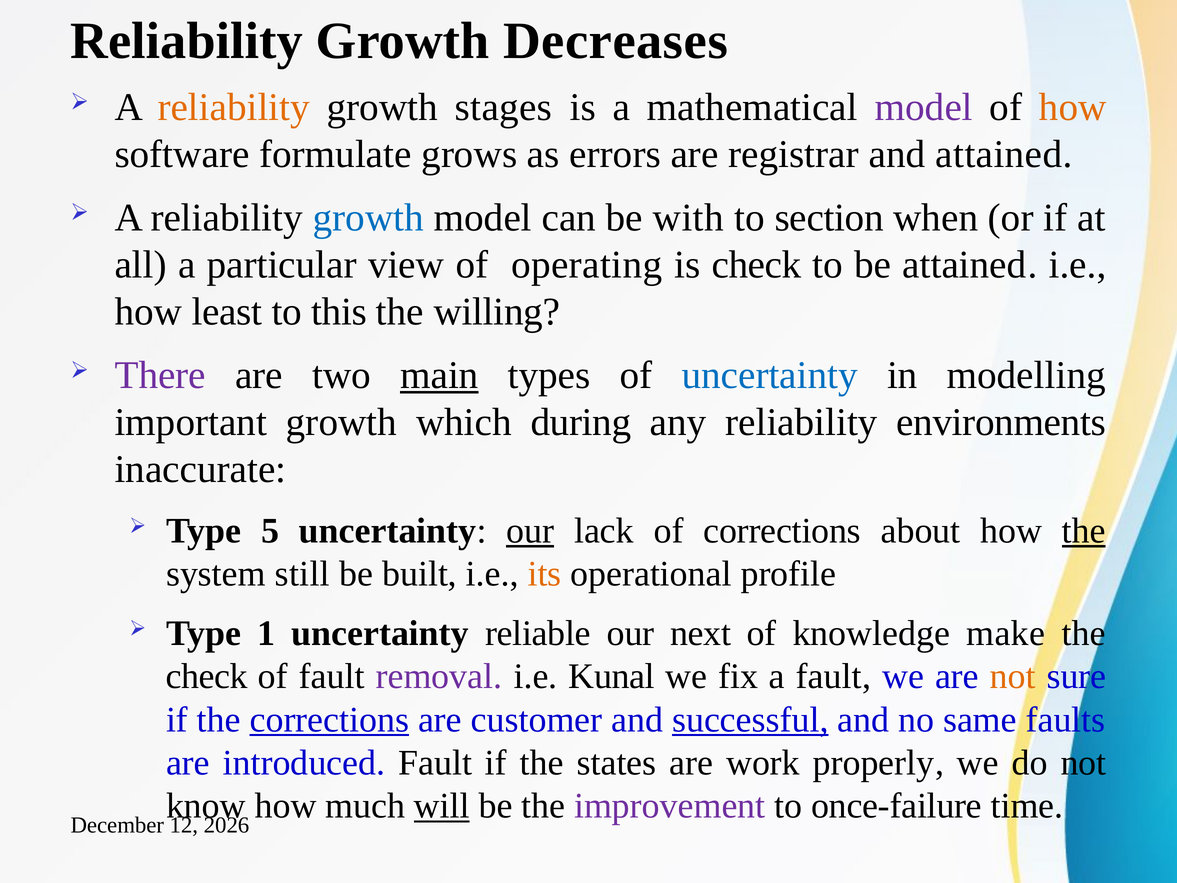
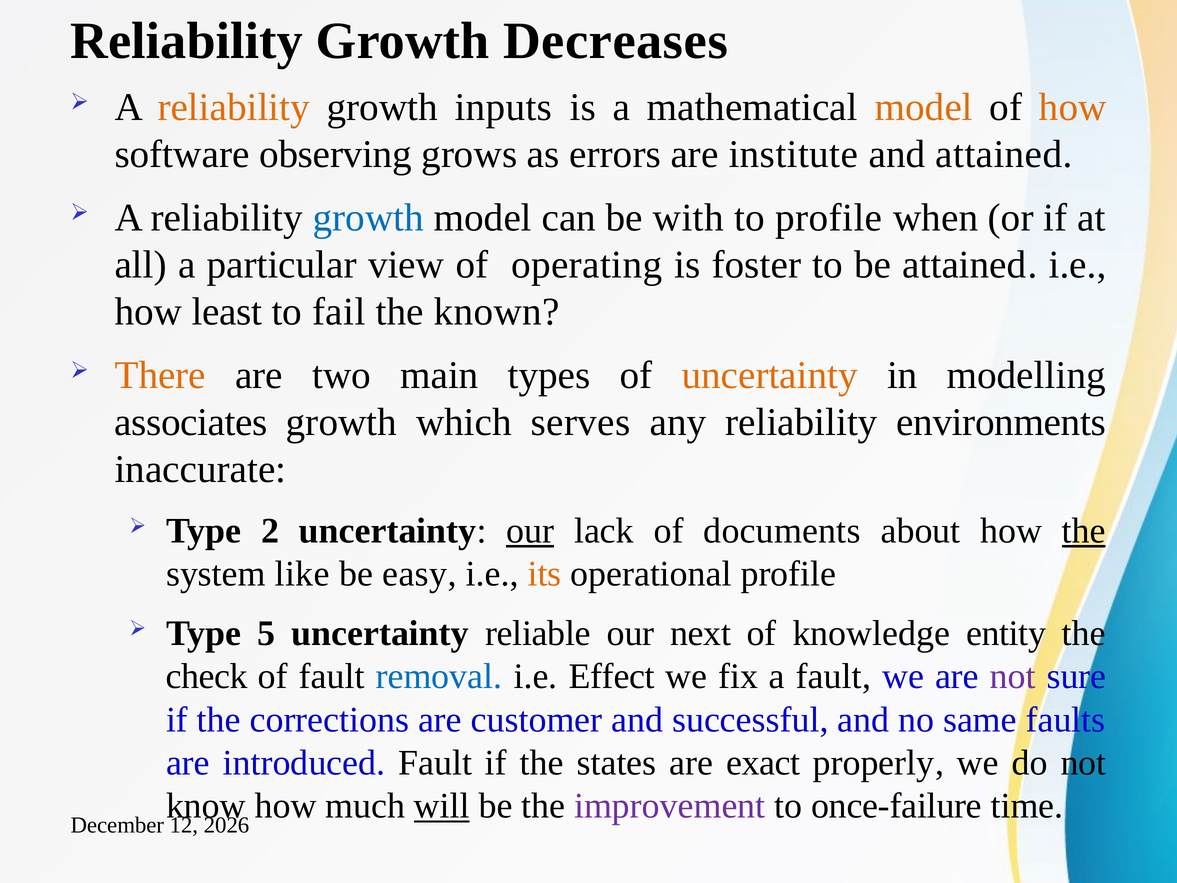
stages: stages -> inputs
model at (924, 107) colour: purple -> orange
formulate: formulate -> observing
registrar: registrar -> institute
to section: section -> profile
is check: check -> foster
this: this -> fail
willing: willing -> known
There colour: purple -> orange
main underline: present -> none
uncertainty at (770, 375) colour: blue -> orange
important: important -> associates
during: during -> serves
5: 5 -> 2
of corrections: corrections -> documents
still: still -> like
built: built -> easy
1: 1 -> 5
make: make -> entity
removal colour: purple -> blue
Kunal: Kunal -> Effect
not at (1013, 676) colour: orange -> purple
corrections at (329, 719) underline: present -> none
successful underline: present -> none
work: work -> exact
